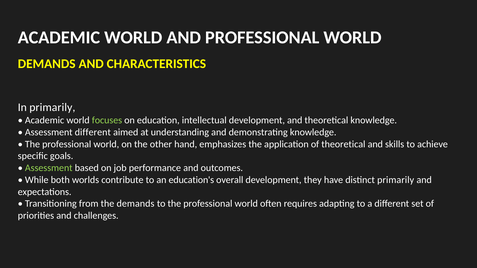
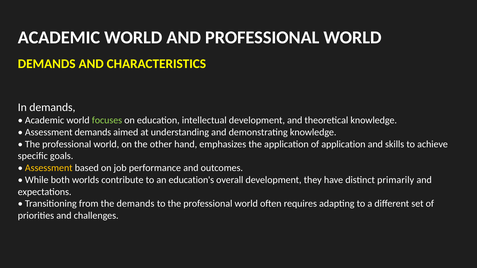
In primarily: primarily -> demands
Assessment different: different -> demands
of theoretical: theoretical -> application
Assessment at (49, 168) colour: light green -> yellow
